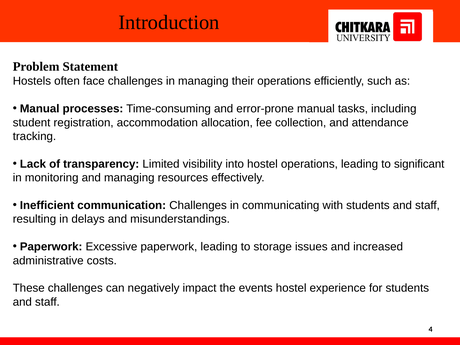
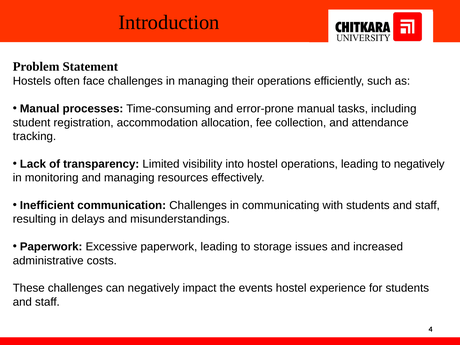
to significant: significant -> negatively
